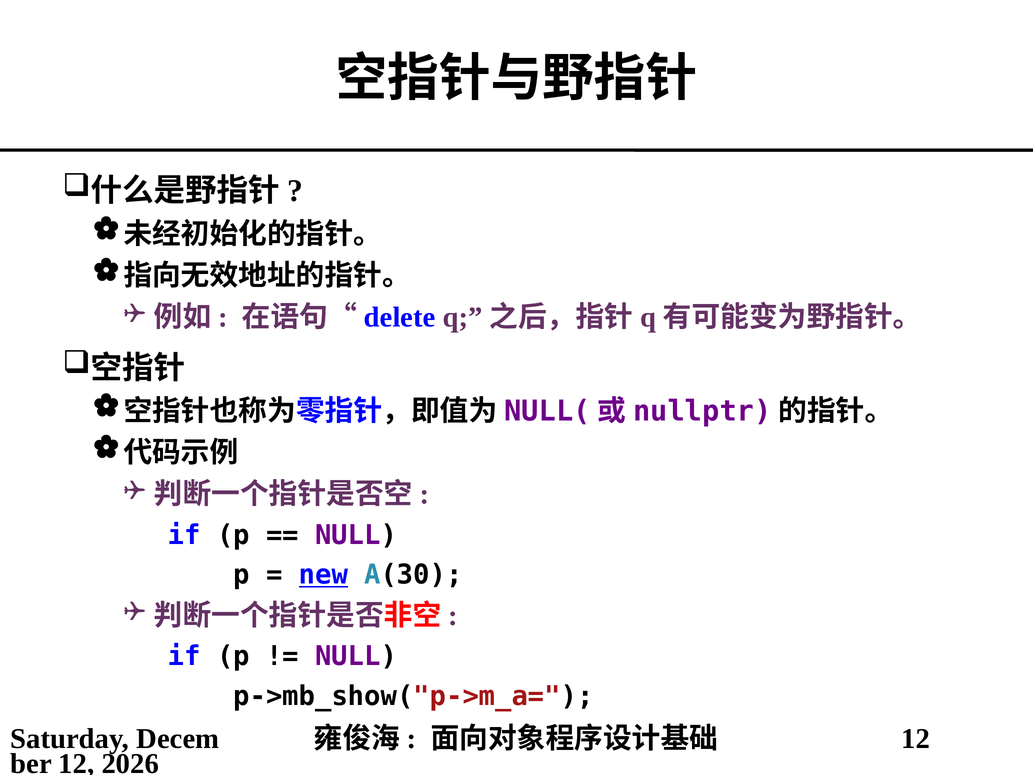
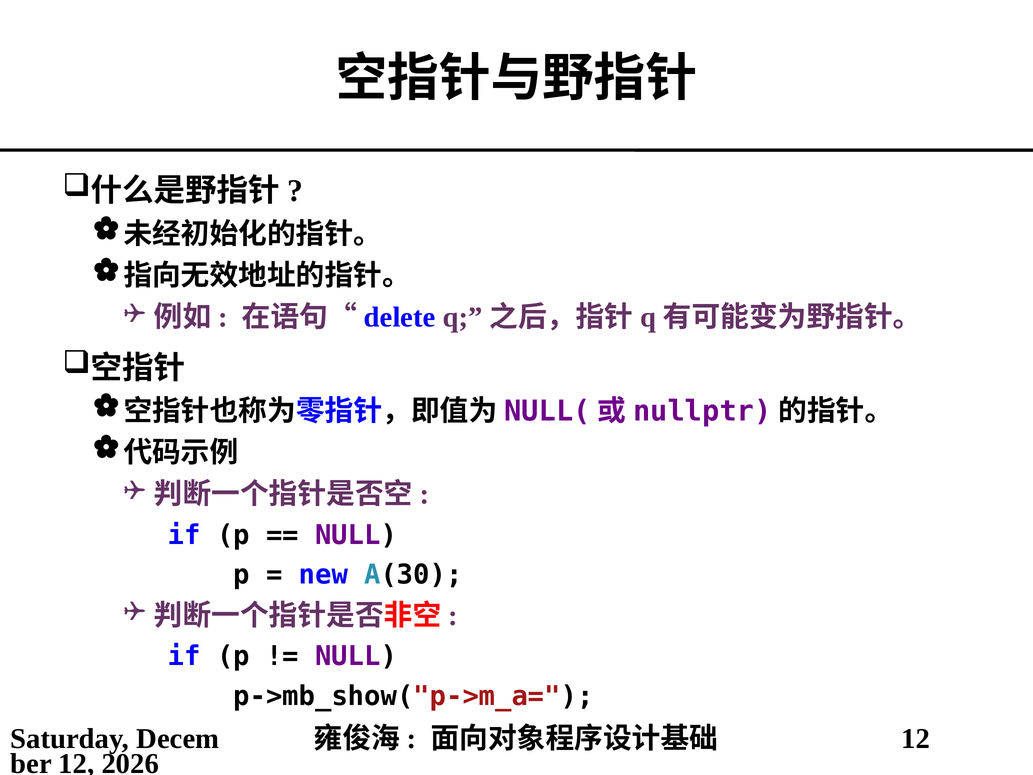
new underline: present -> none
